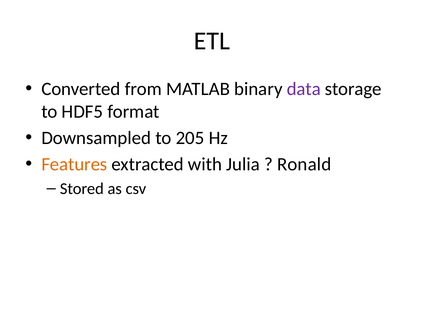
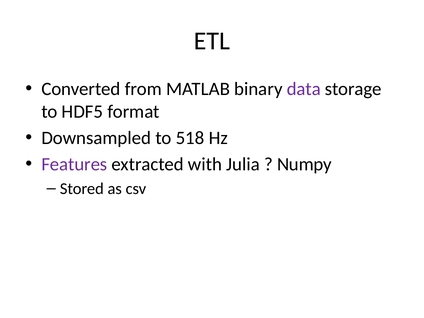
205: 205 -> 518
Features colour: orange -> purple
Ronald: Ronald -> Numpy
